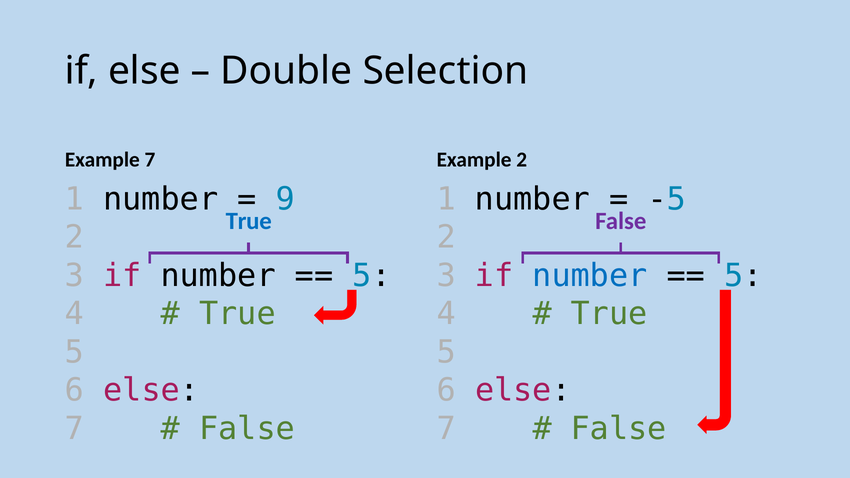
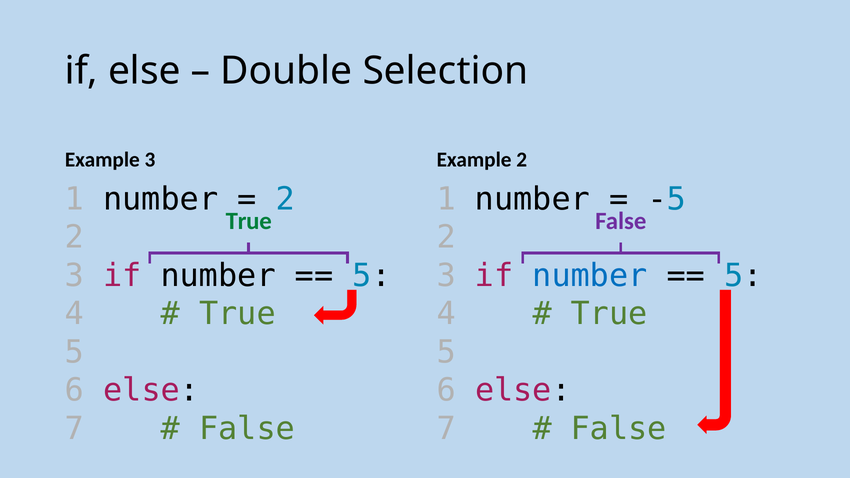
Example 7: 7 -> 3
9 at (285, 199): 9 -> 2
True at (249, 221) colour: blue -> green
